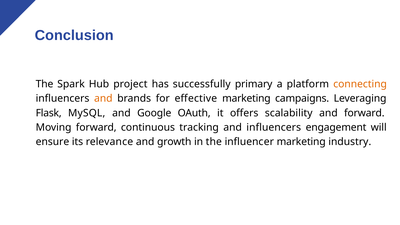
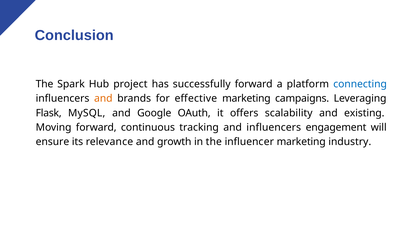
successfully primary: primary -> forward
connecting colour: orange -> blue
and forward: forward -> existing
